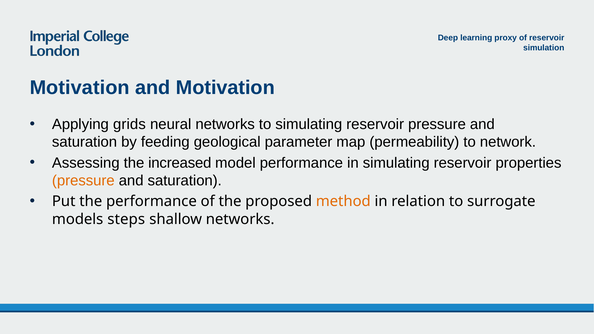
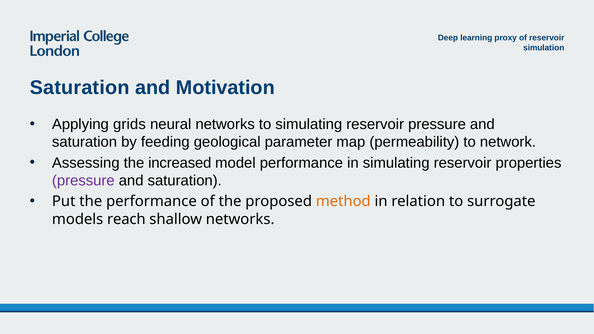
Motivation at (80, 88): Motivation -> Saturation
pressure at (83, 181) colour: orange -> purple
steps: steps -> reach
